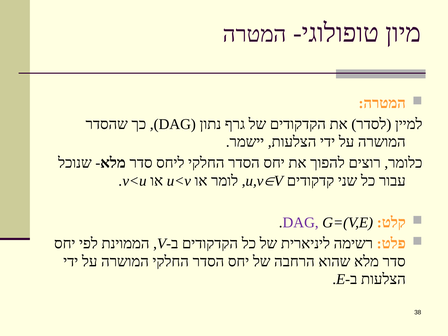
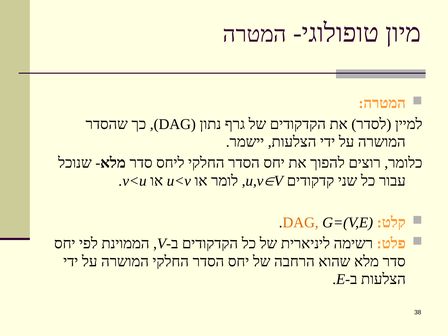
DAG at (301, 223) colour: purple -> orange
